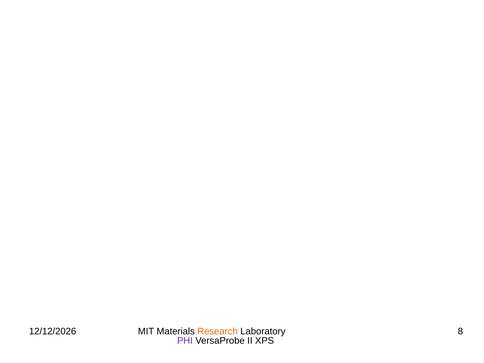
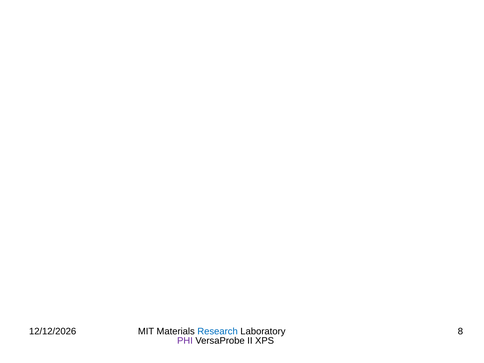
Research colour: orange -> blue
